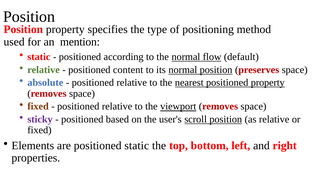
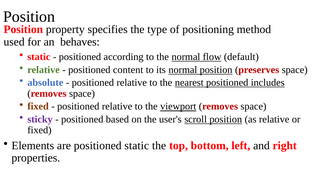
mention: mention -> behaves
positioned property: property -> includes
